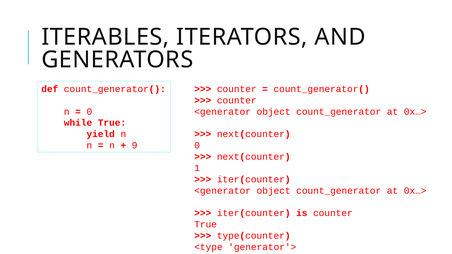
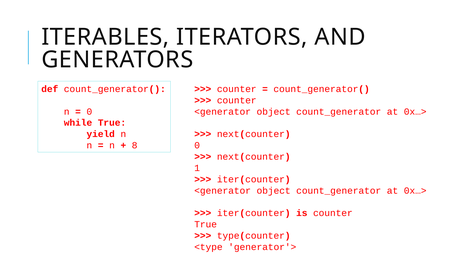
9: 9 -> 8
